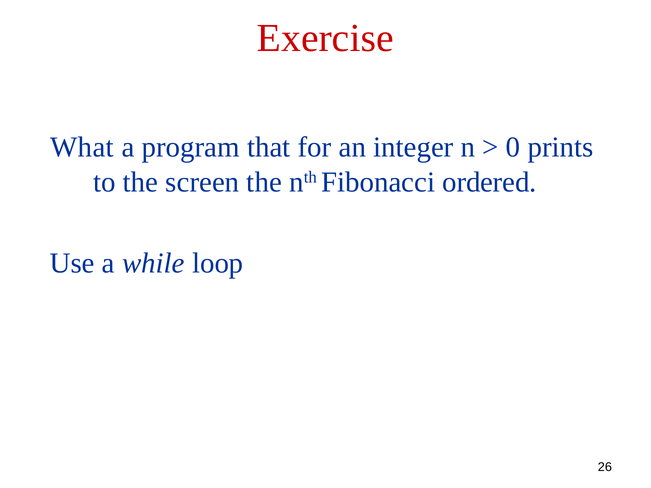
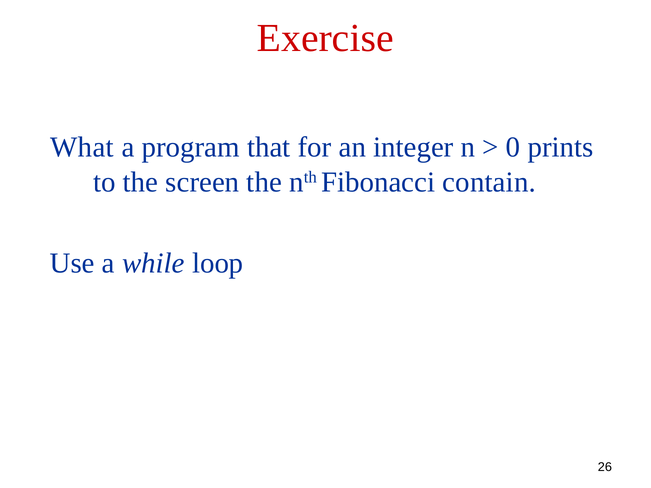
ordered: ordered -> contain
